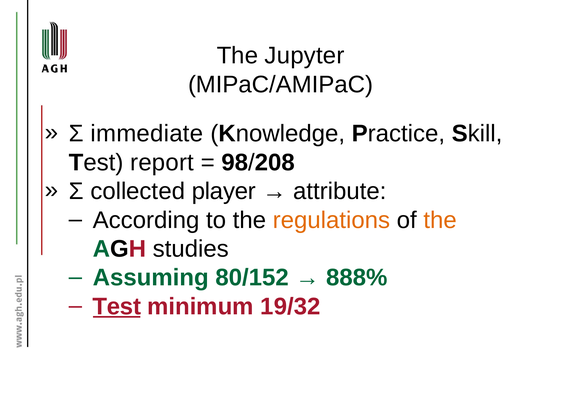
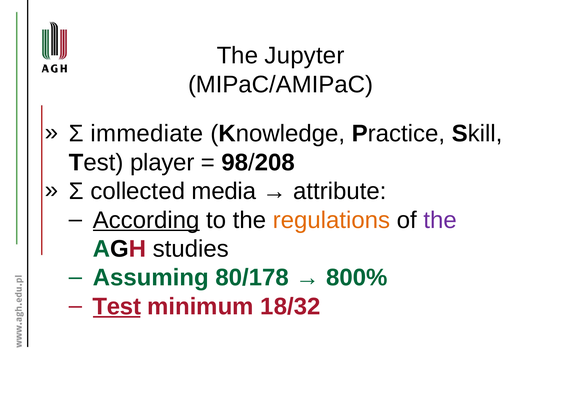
report: report -> player
player: player -> media
According underline: none -> present
the at (440, 220) colour: orange -> purple
80/152: 80/152 -> 80/178
888%: 888% -> 800%
19/32: 19/32 -> 18/32
